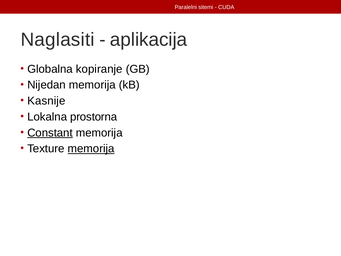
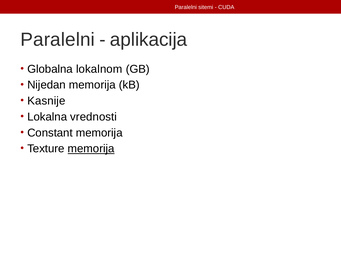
Naglasiti at (58, 40): Naglasiti -> Paralelni
kopiranje: kopiranje -> lokalnom
prostorna: prostorna -> vrednosti
Constant underline: present -> none
